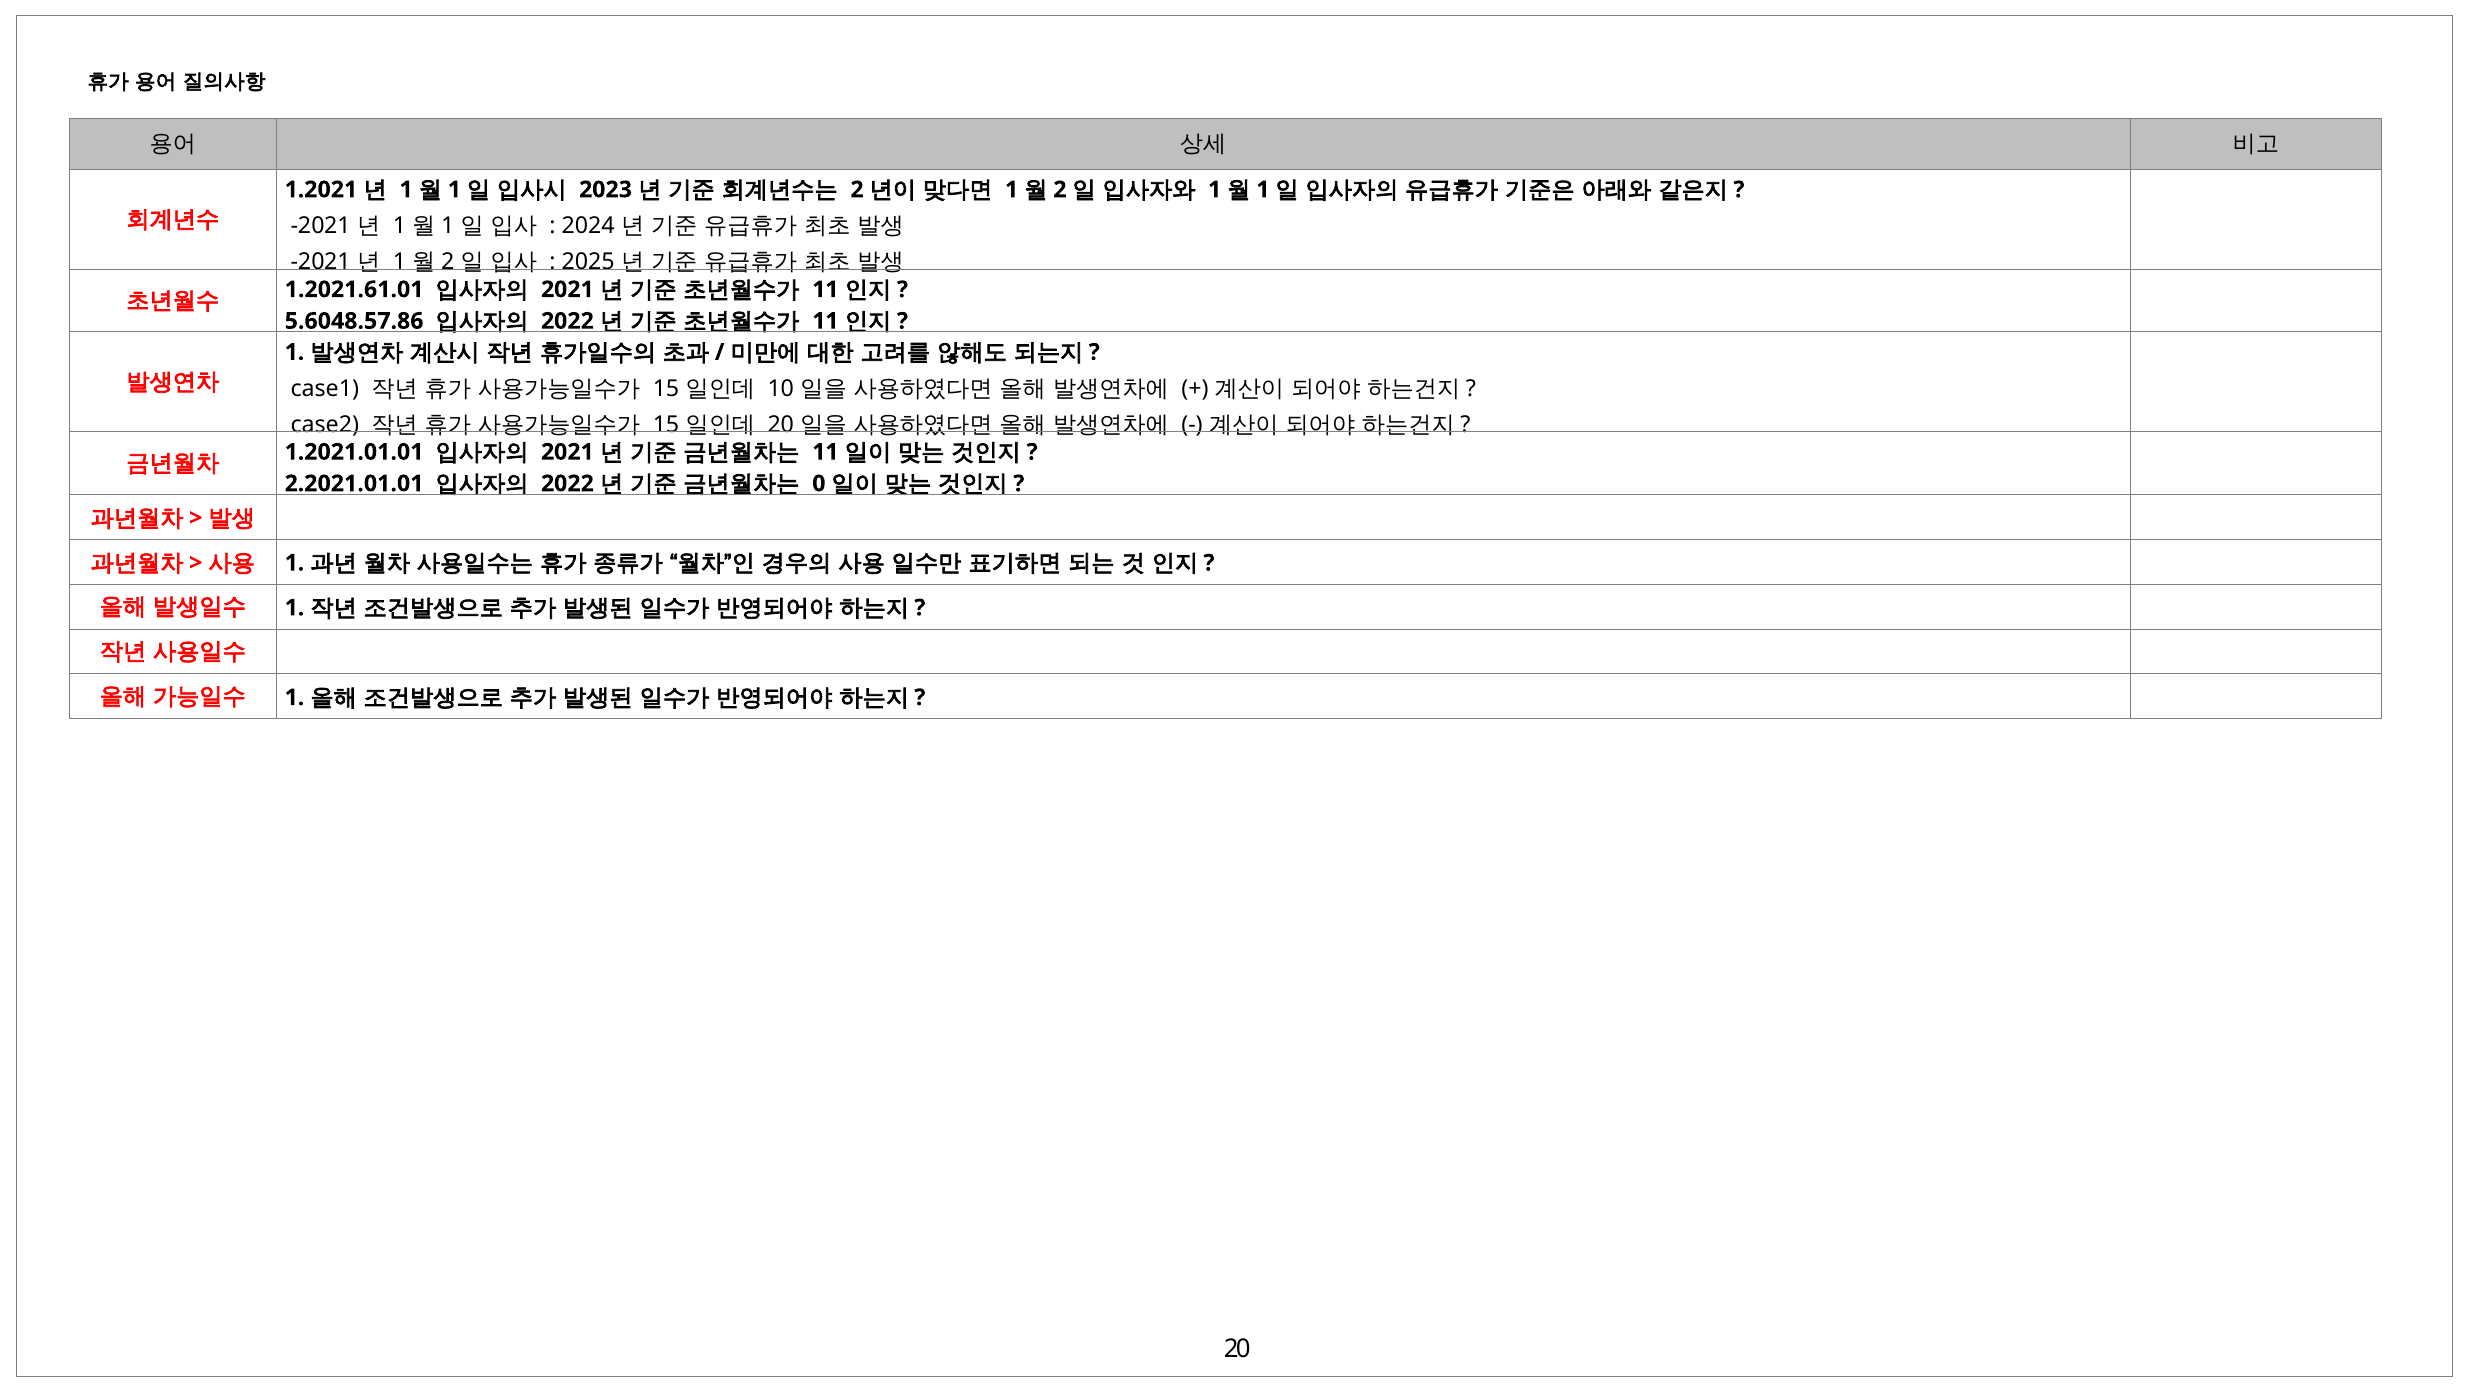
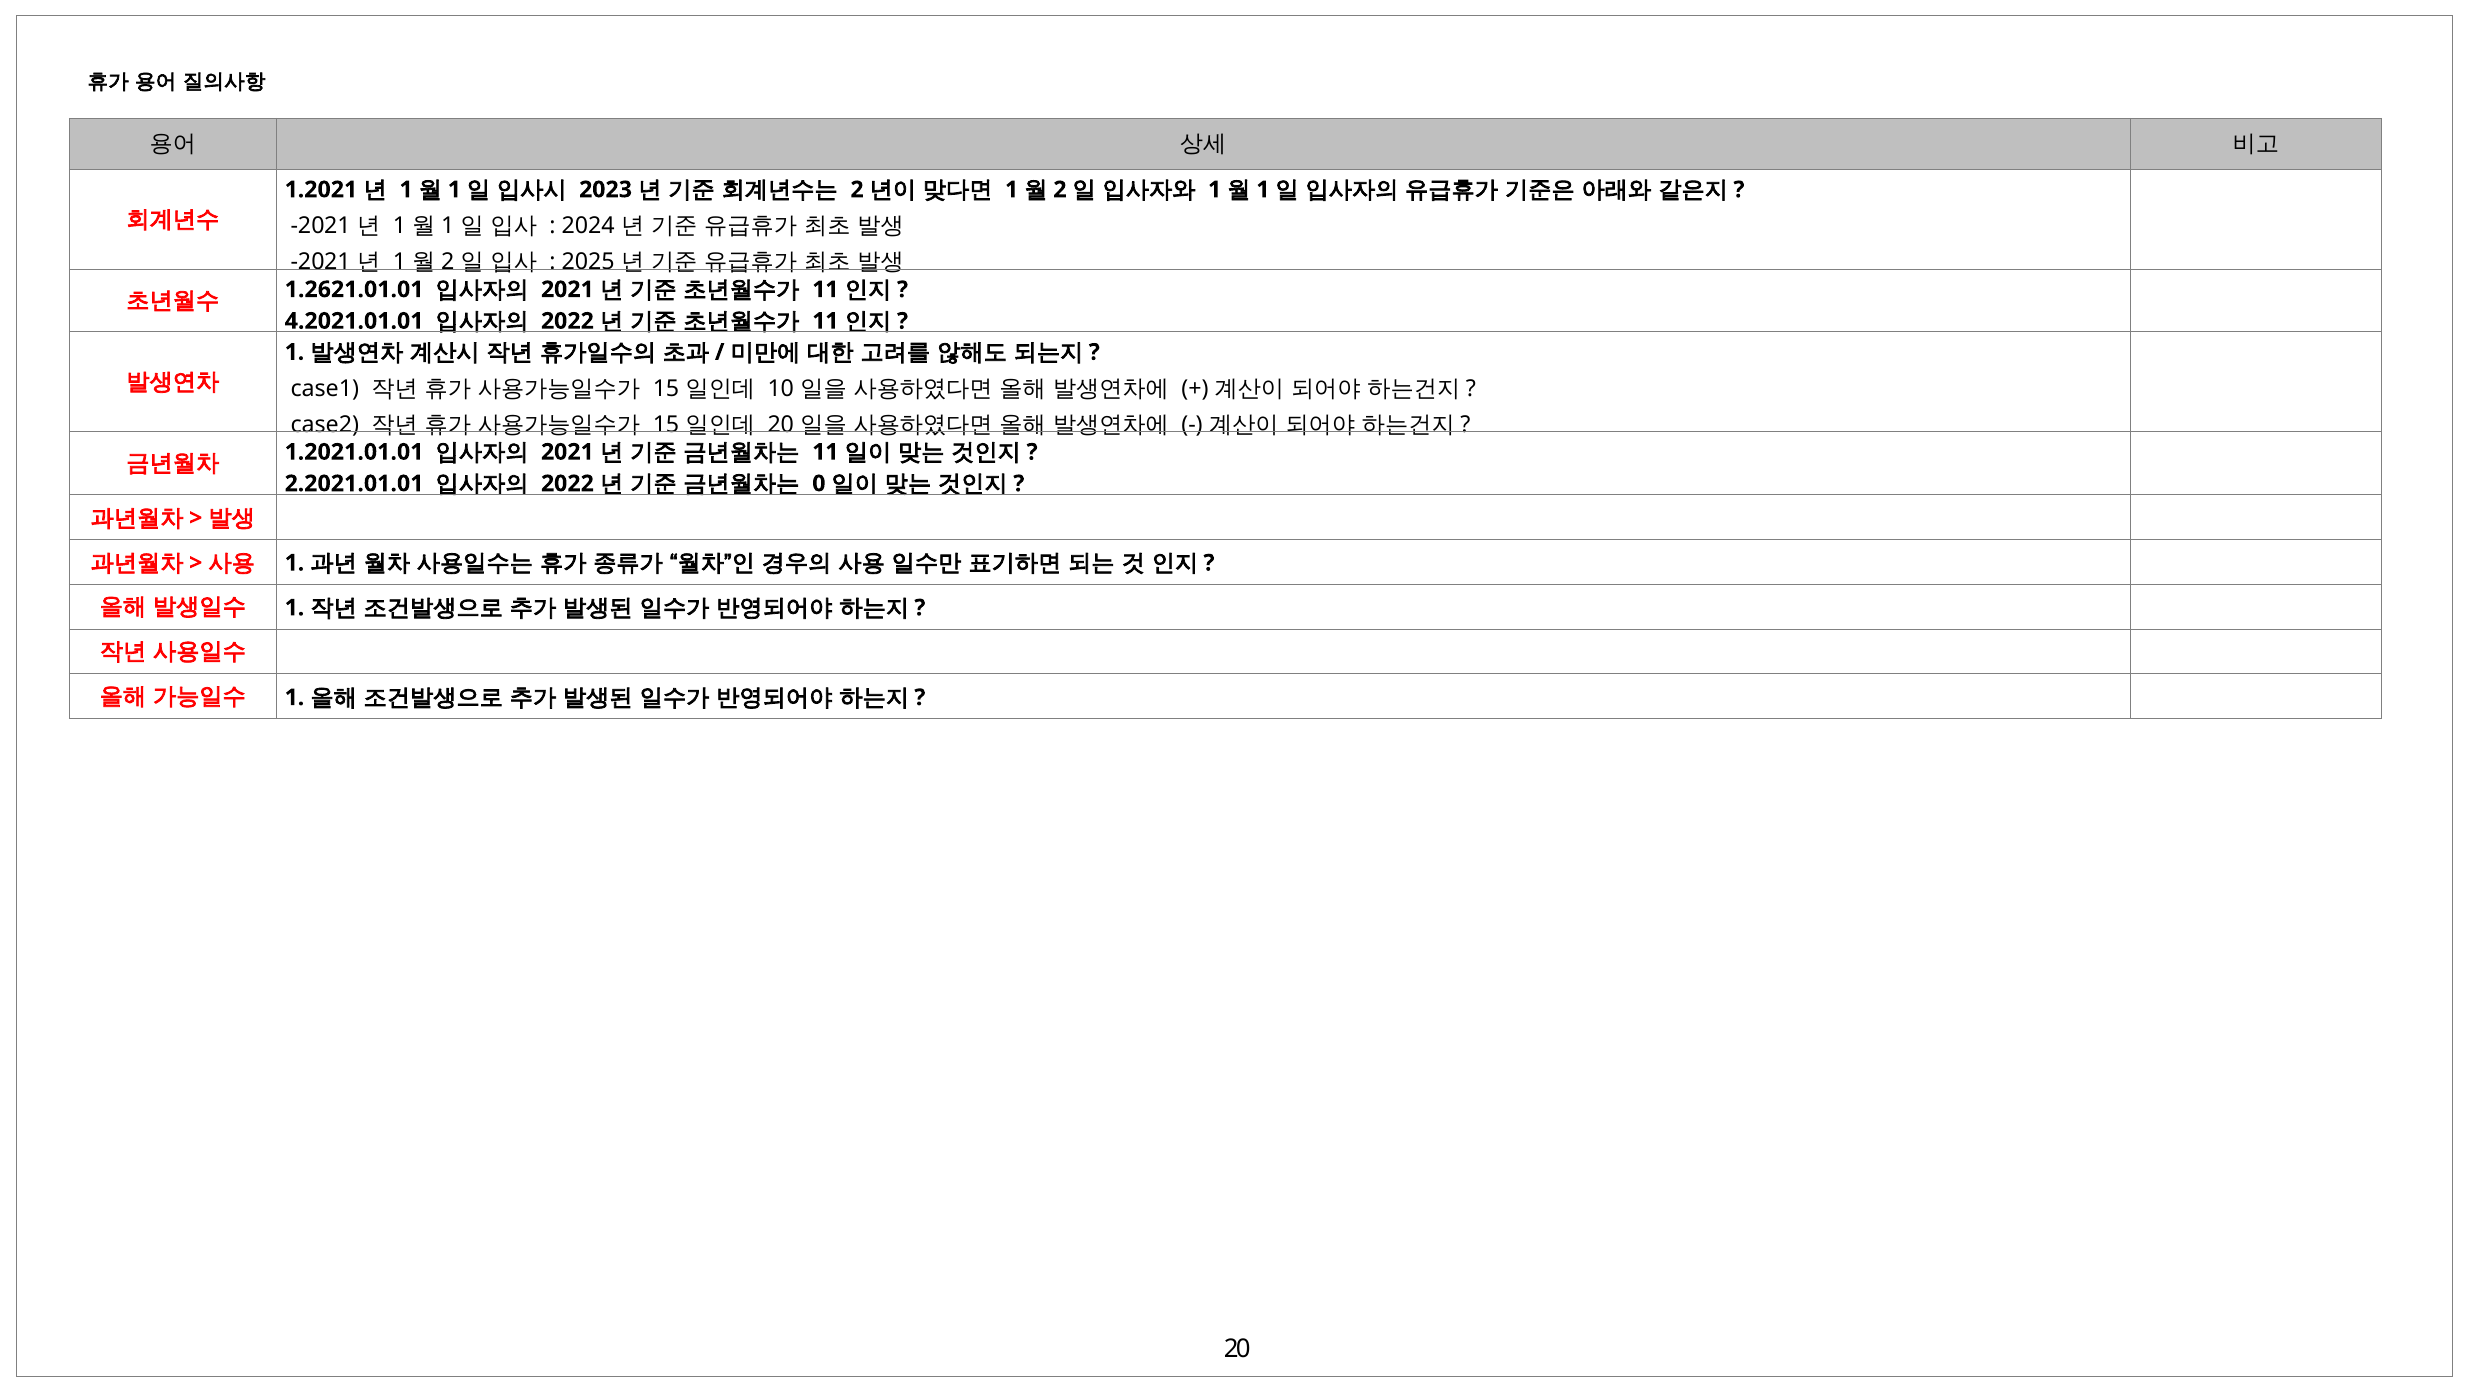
1.2021.61.01: 1.2021.61.01 -> 1.2621.01.01
5.6048.57.86: 5.6048.57.86 -> 4.2021.01.01
